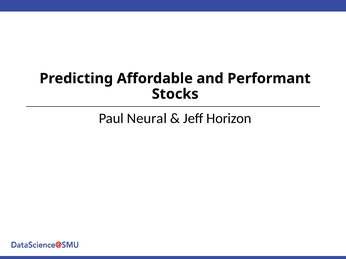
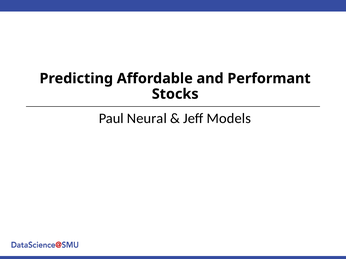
Horizon: Horizon -> Models
